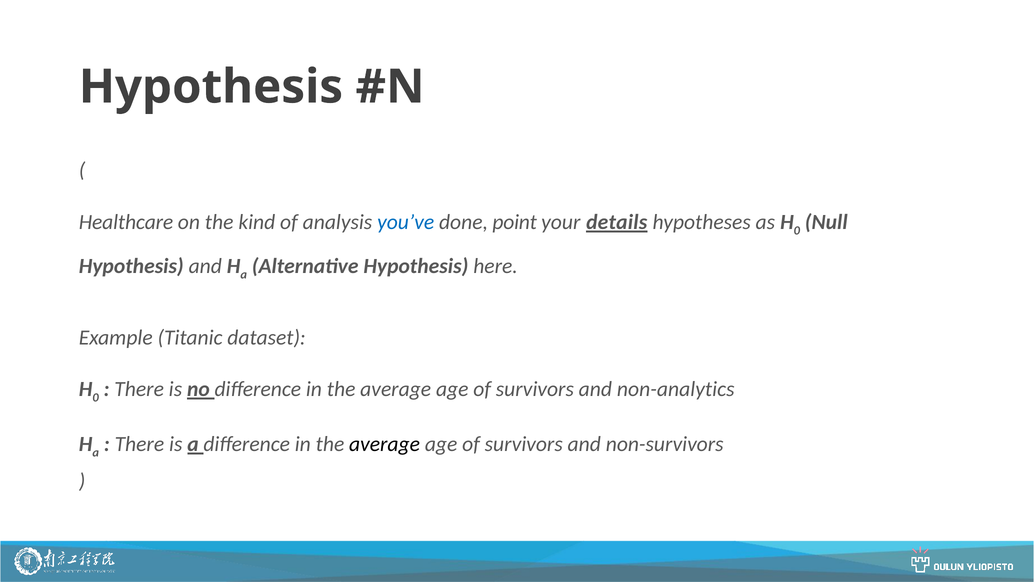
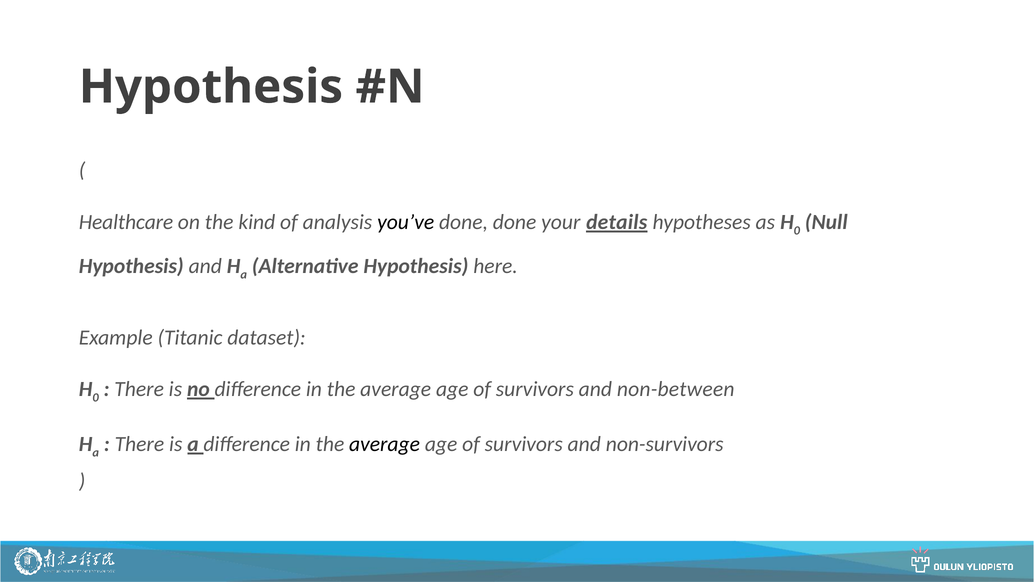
you’ve colour: blue -> black
done point: point -> done
non-analytics: non-analytics -> non-between
